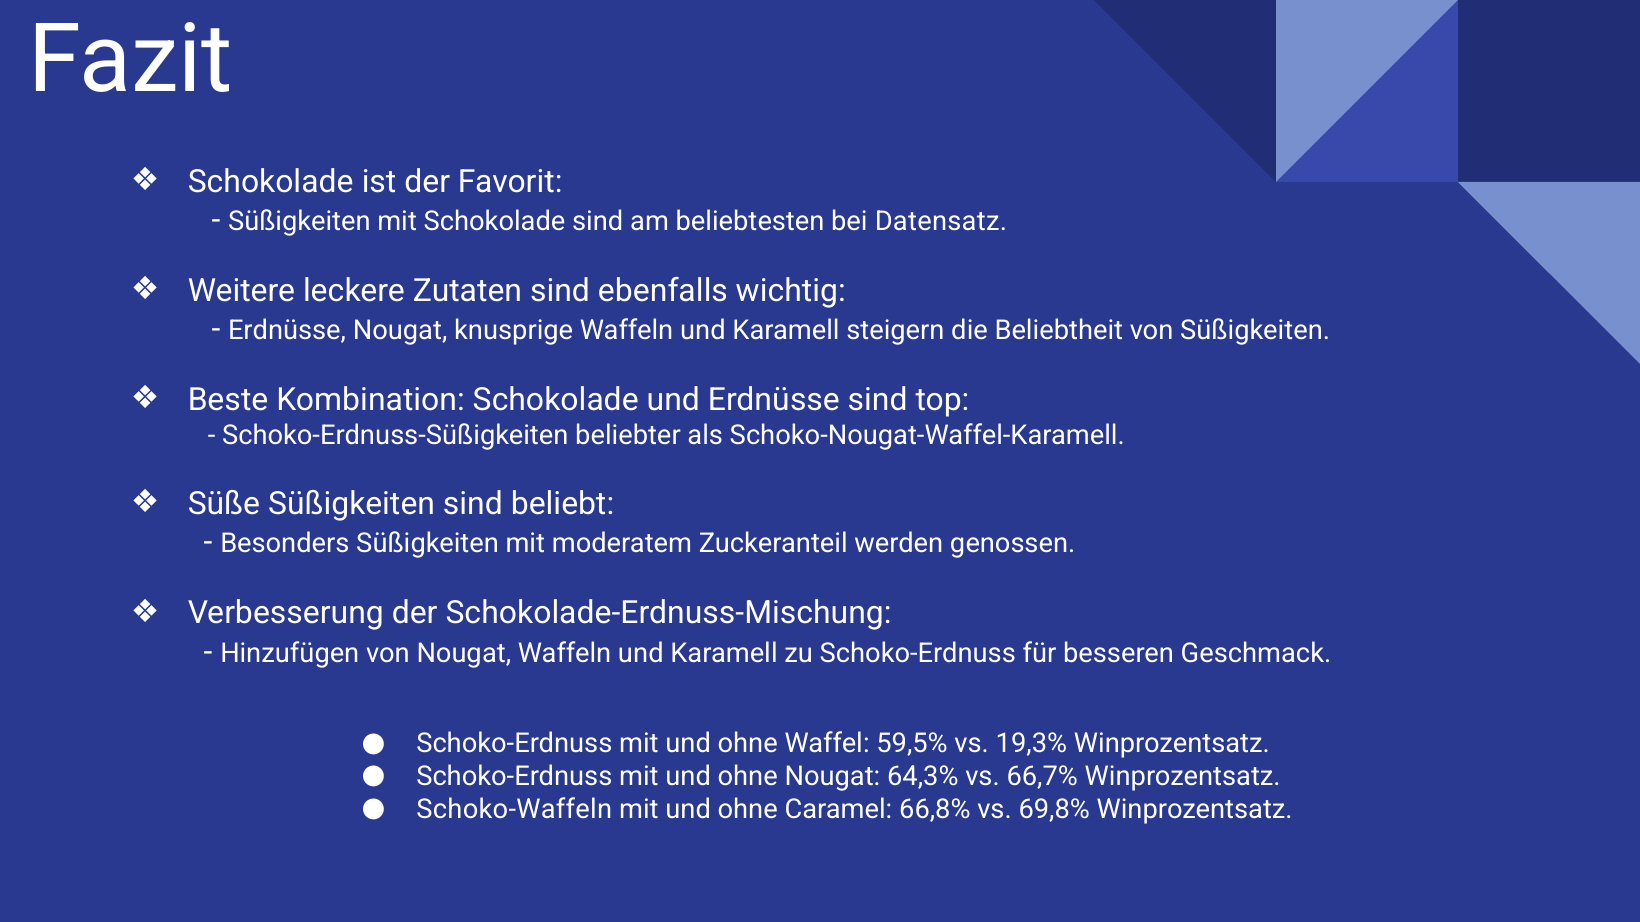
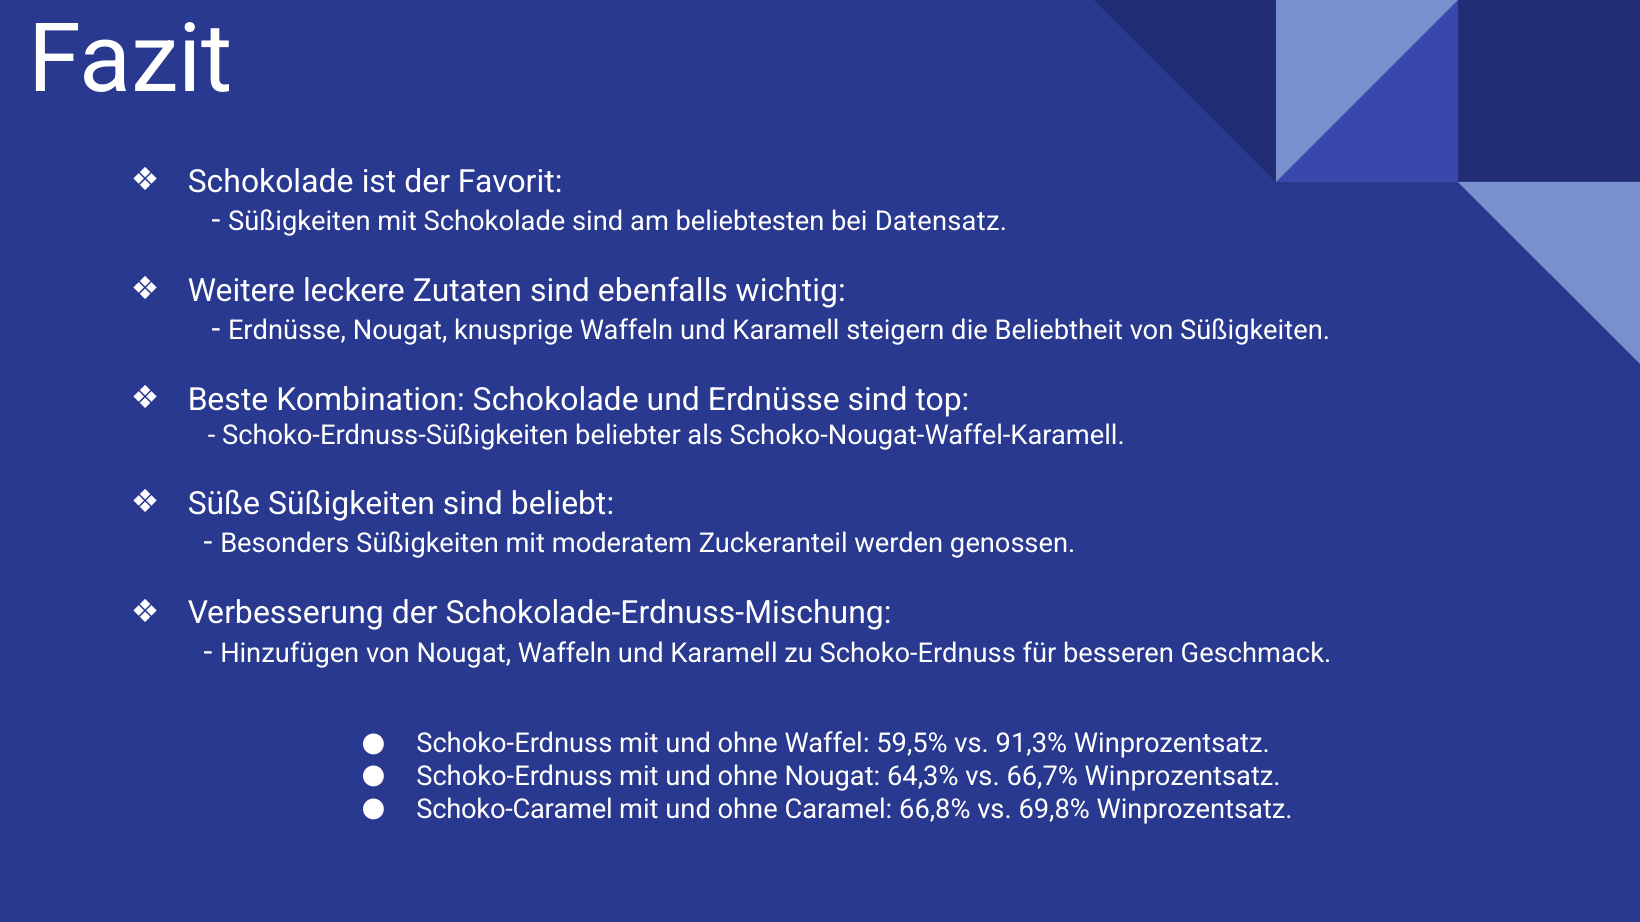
19,3%: 19,3% -> 91,3%
Schoko-Waffeln: Schoko-Waffeln -> Schoko-Caramel
